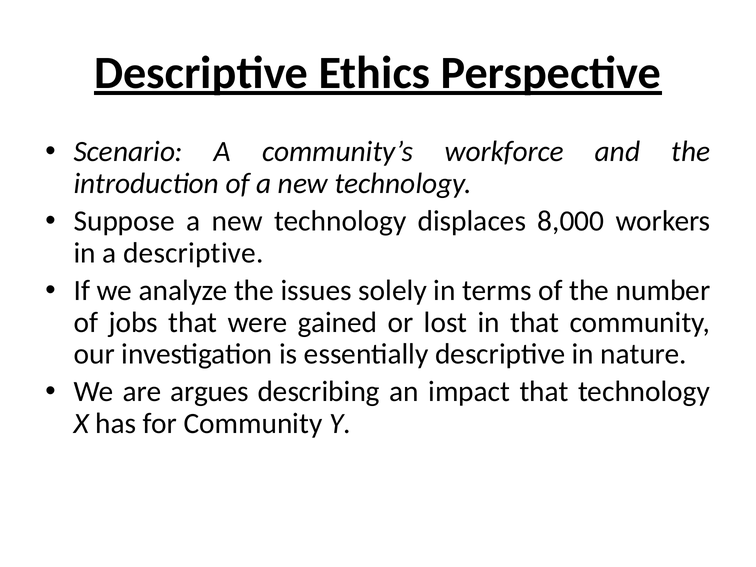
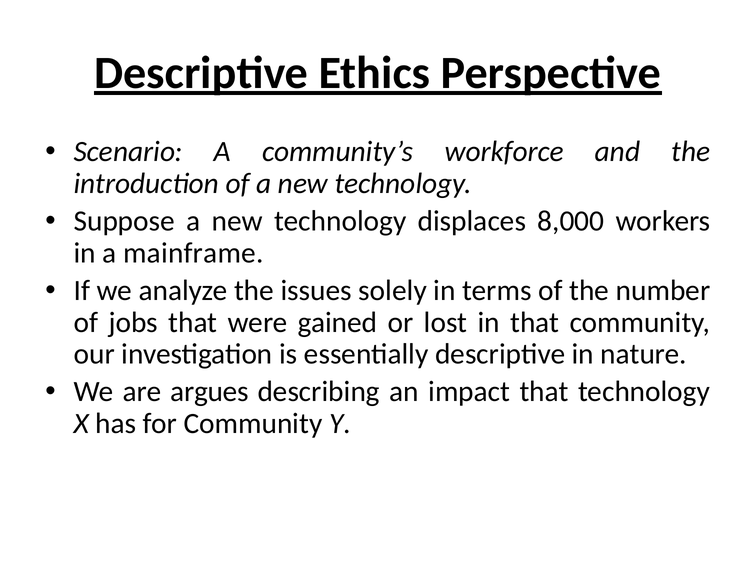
a descriptive: descriptive -> mainframe
